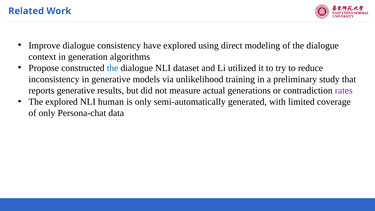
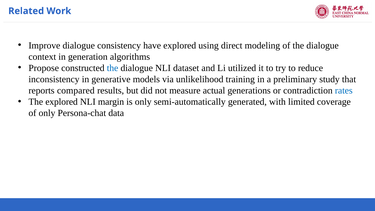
reports generative: generative -> compared
rates colour: purple -> blue
human: human -> margin
